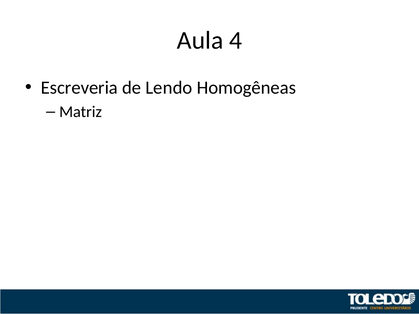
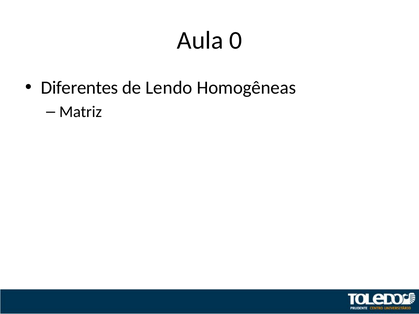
4: 4 -> 0
Escreveria: Escreveria -> Diferentes
